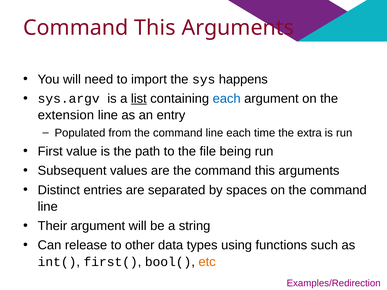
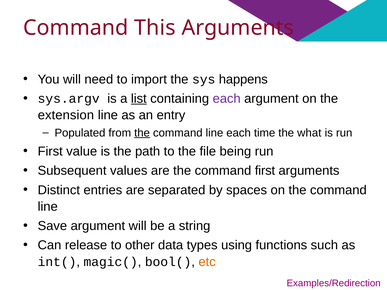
each at (227, 99) colour: blue -> purple
the at (142, 133) underline: none -> present
extra: extra -> what
the command this: this -> first
Their: Their -> Save
first(: first( -> magic(
